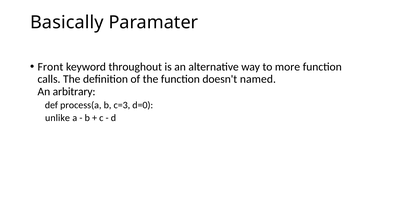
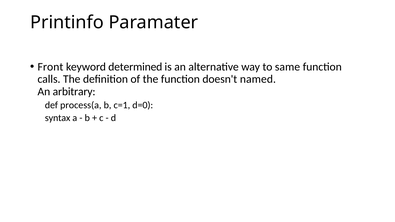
Basically: Basically -> Printinfo
throughout: throughout -> determined
more: more -> same
c=3: c=3 -> c=1
unlike: unlike -> syntax
